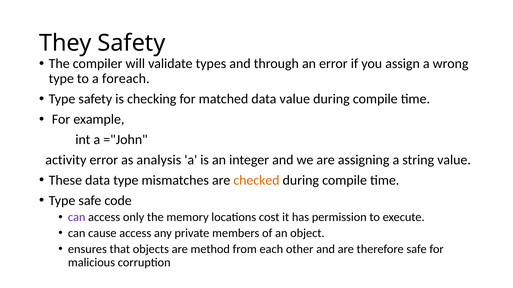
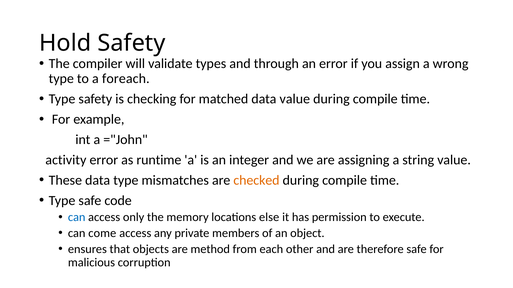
They: They -> Hold
analysis: analysis -> runtime
can at (77, 218) colour: purple -> blue
cost: cost -> else
cause: cause -> come
